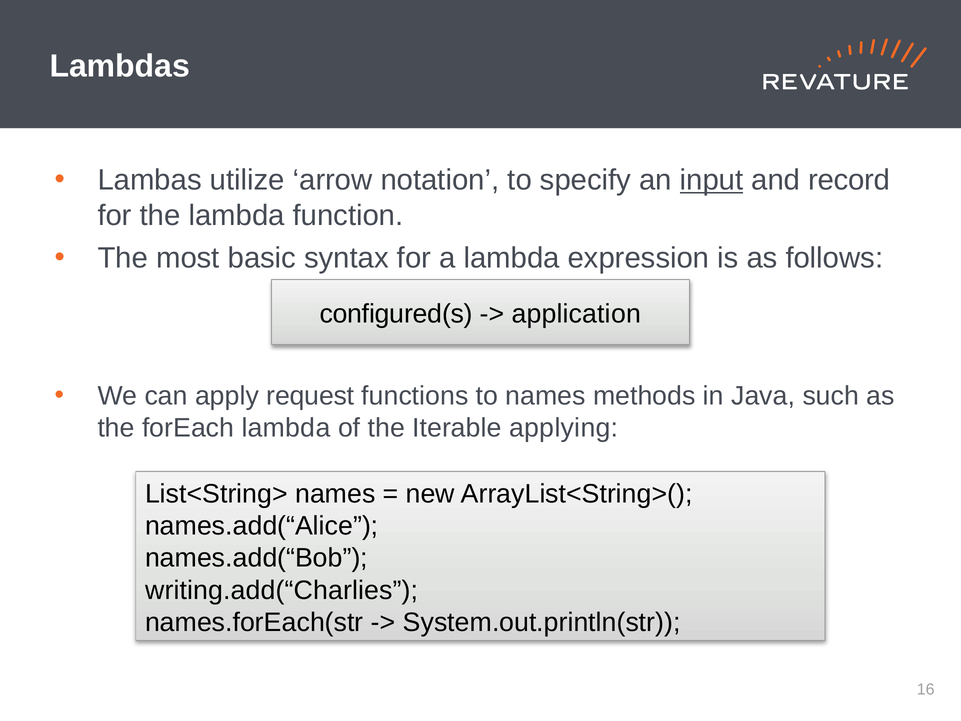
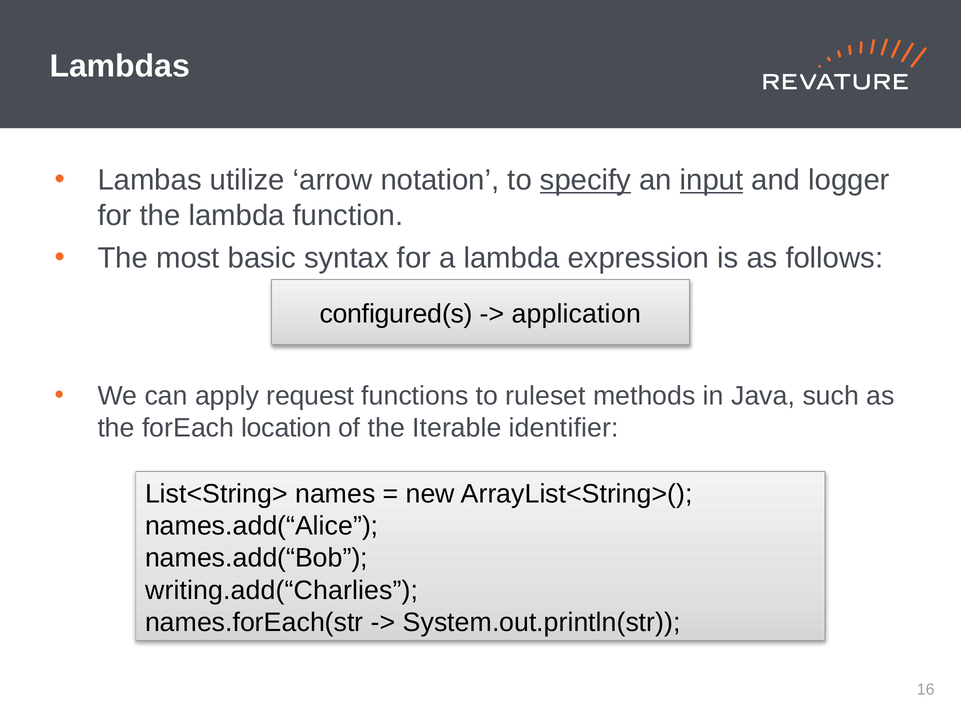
specify underline: none -> present
record: record -> logger
to names: names -> ruleset
forEach lambda: lambda -> location
applying: applying -> identifier
